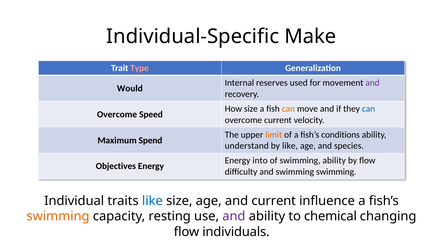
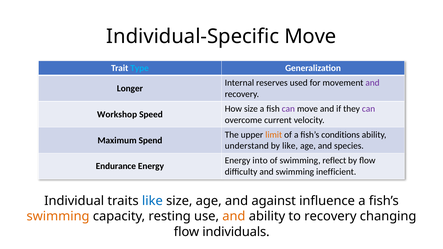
Individual-Specific Make: Make -> Move
Type colour: pink -> light blue
Would: Would -> Longer
can at (288, 109) colour: orange -> purple
can at (369, 109) colour: blue -> purple
Overcome at (117, 114): Overcome -> Workshop
swimming ability: ability -> reflect
Objectives: Objectives -> Endurance
swimming swimming: swimming -> inefficient
and current: current -> against
and at (234, 216) colour: purple -> orange
to chemical: chemical -> recovery
